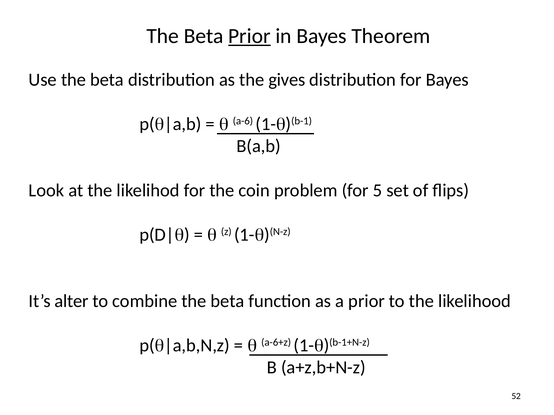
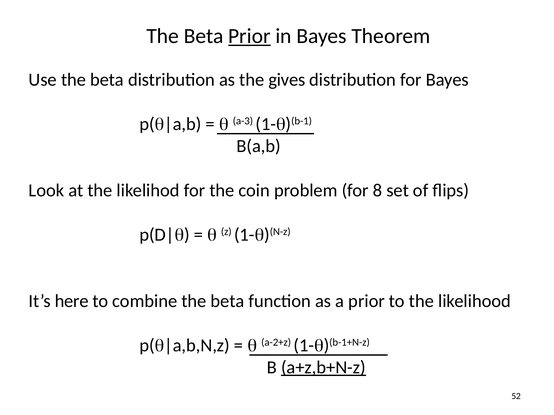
a-6: a-6 -> a-3
5: 5 -> 8
alter: alter -> here
a-6+z: a-6+z -> a-2+z
a+z,b+N-z underline: none -> present
